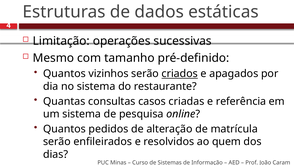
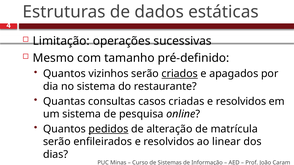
criadas e referência: referência -> resolvidos
pedidos underline: none -> present
quem: quem -> linear
